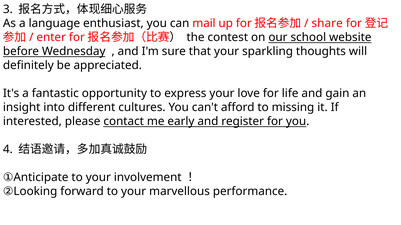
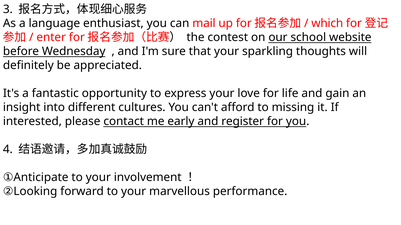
share: share -> which
